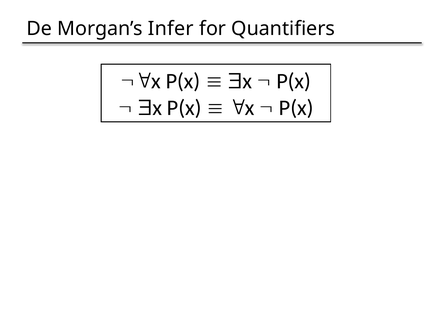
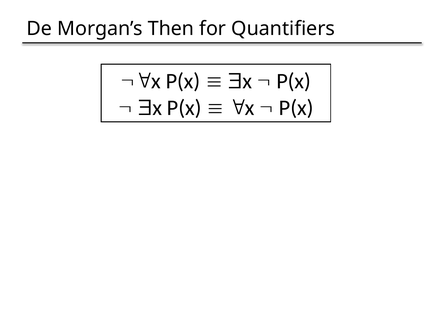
Infer: Infer -> Then
